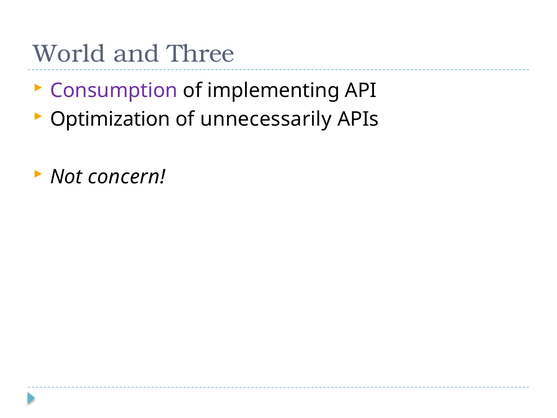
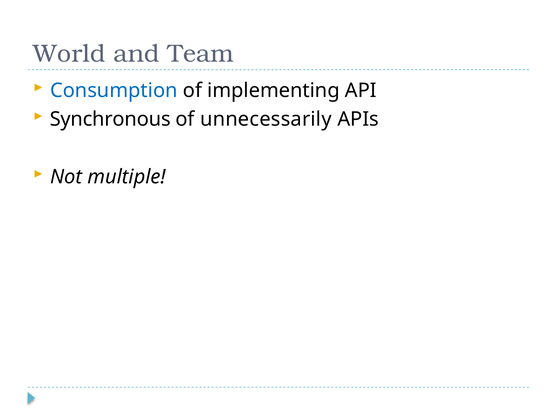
Three: Three -> Team
Consumption colour: purple -> blue
Optimization: Optimization -> Synchronous
concern: concern -> multiple
